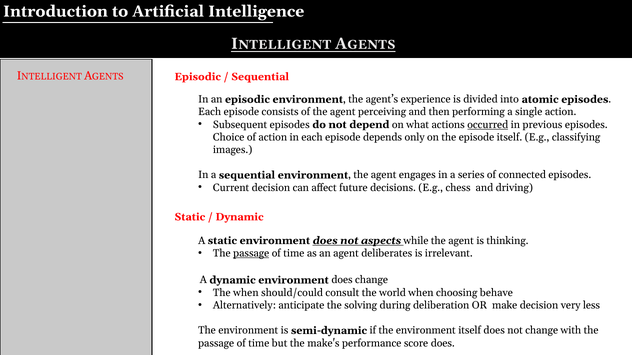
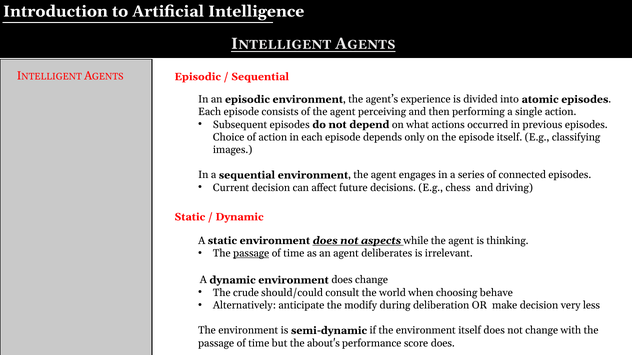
occurred underline: present -> none
The when: when -> crude
solving: solving -> modify
make's: make's -> about's
